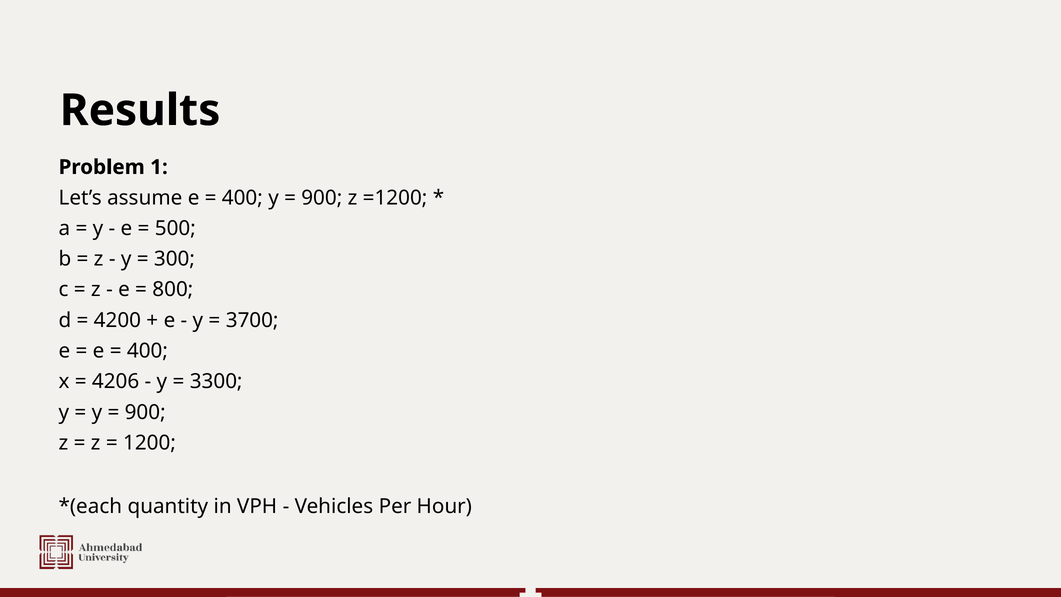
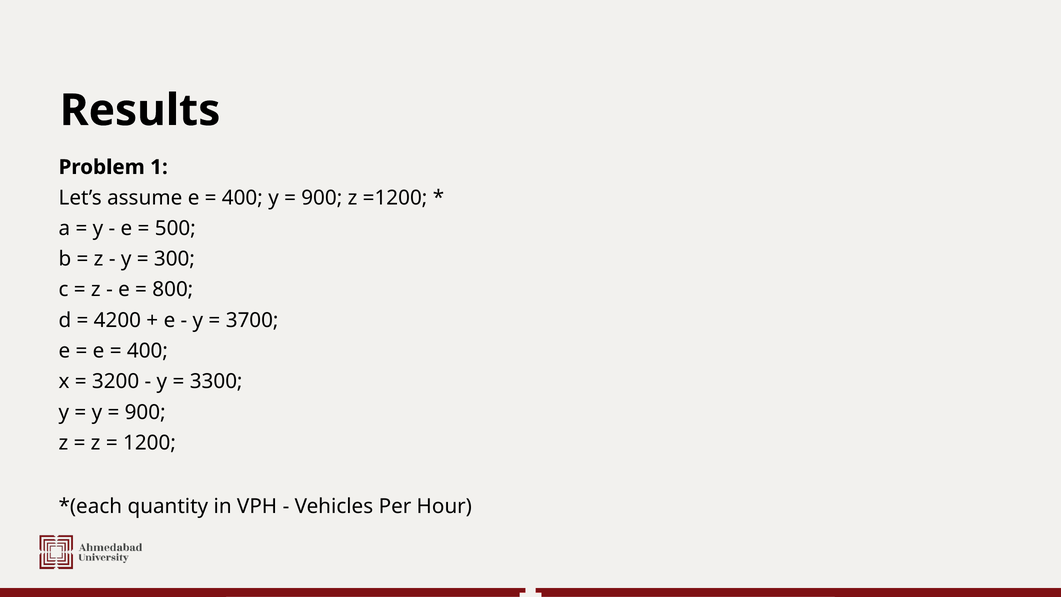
4206: 4206 -> 3200
